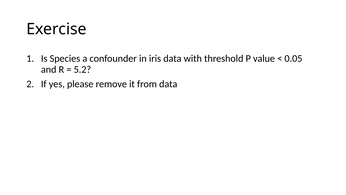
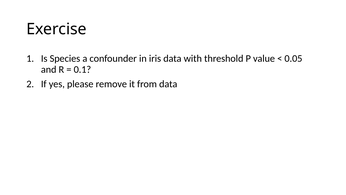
5.2: 5.2 -> 0.1
